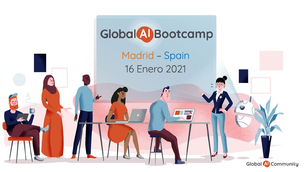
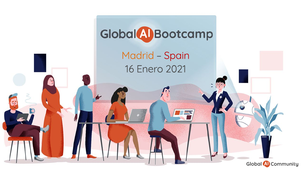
Spain colour: blue -> red
